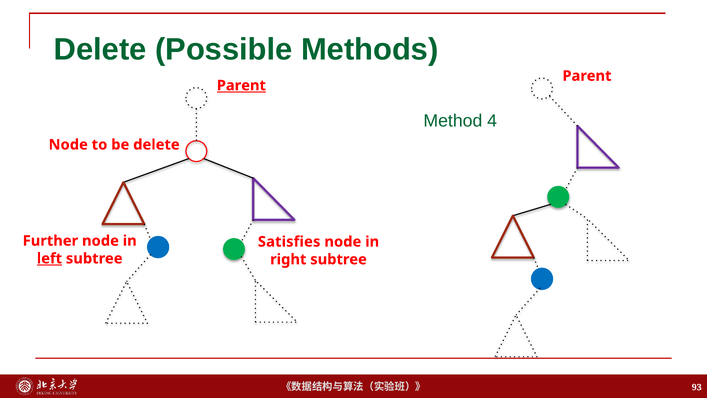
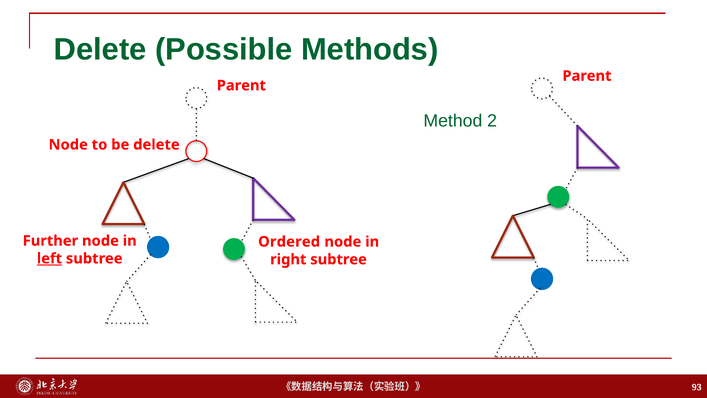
Parent at (241, 85) underline: present -> none
4: 4 -> 2
Satisfies: Satisfies -> Ordered
